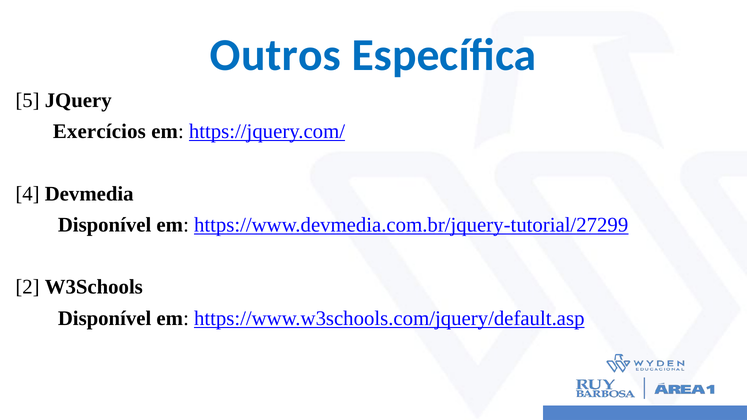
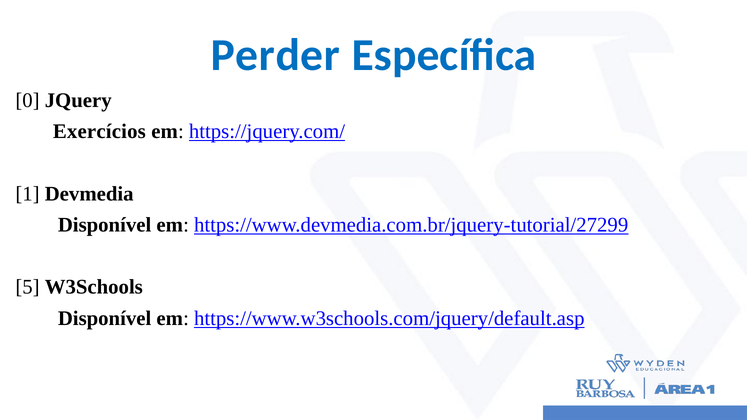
Outros: Outros -> Perder
5: 5 -> 0
4: 4 -> 1
2: 2 -> 5
